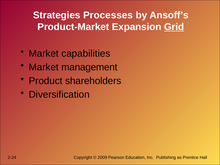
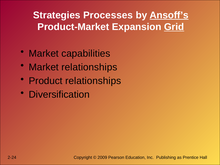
Ansoff’s underline: none -> present
Market management: management -> relationships
Product shareholders: shareholders -> relationships
